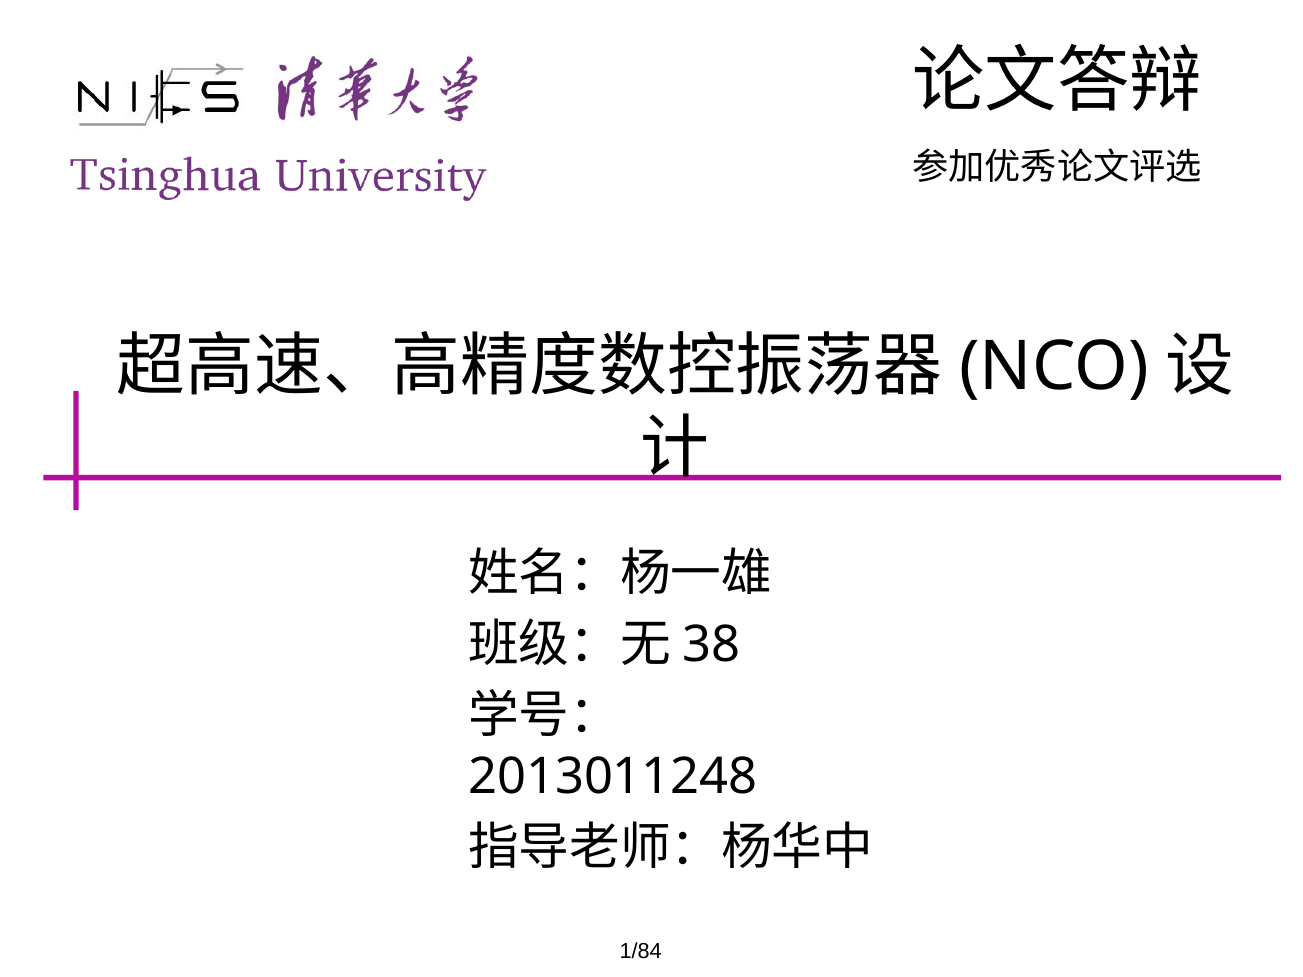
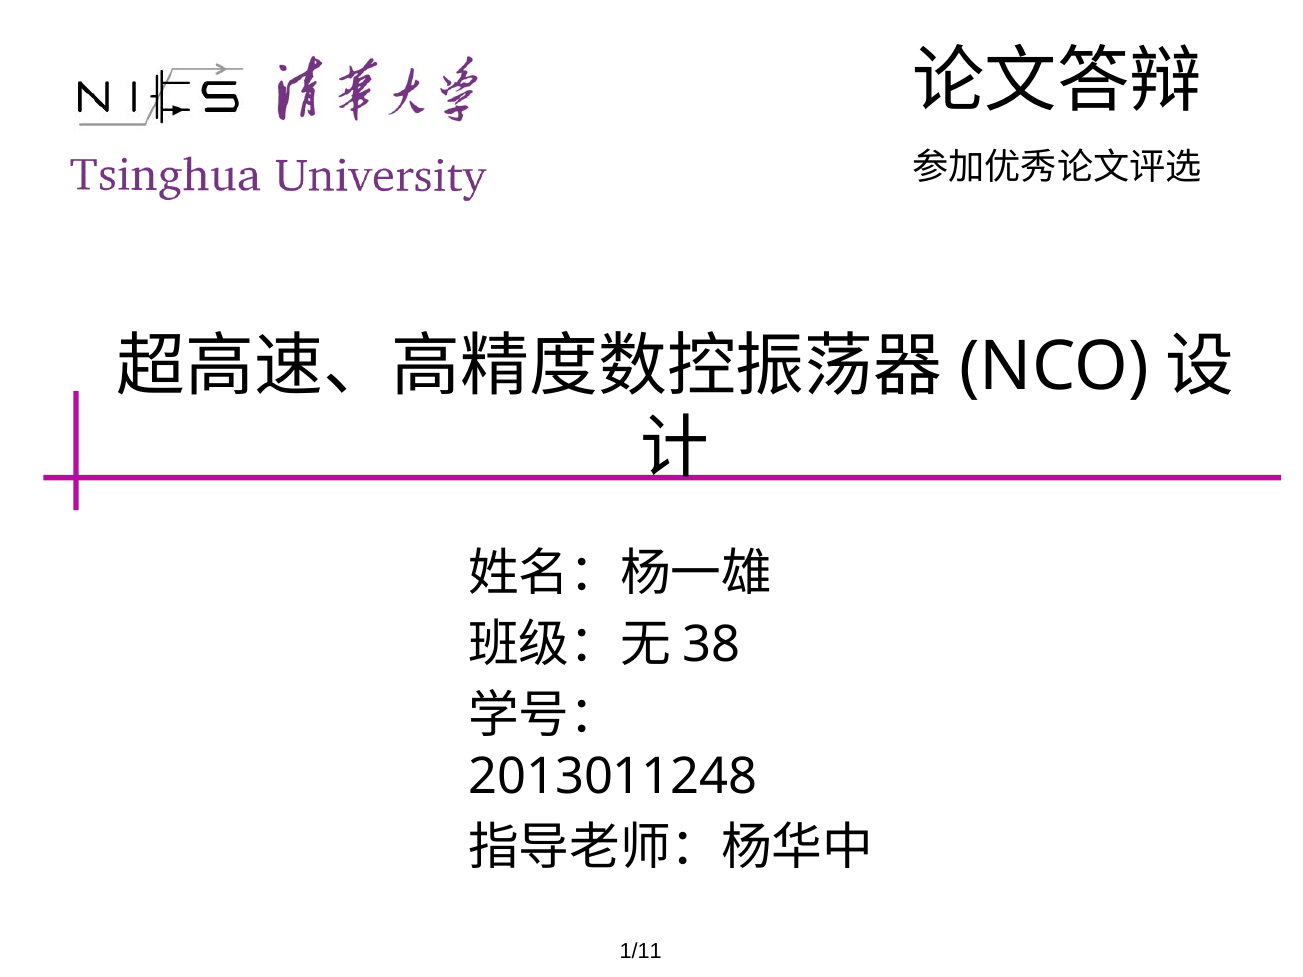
1/84: 1/84 -> 1/11
